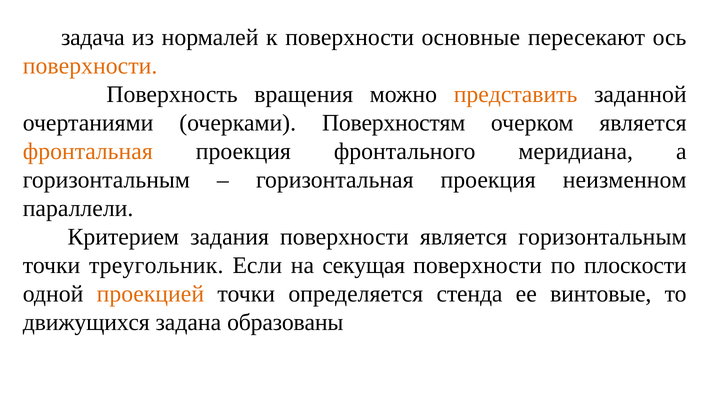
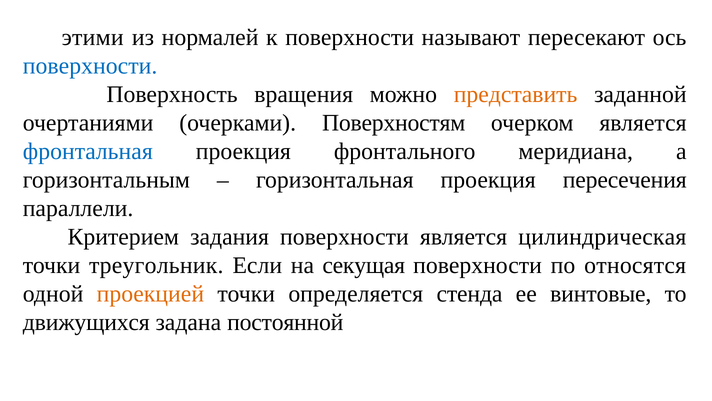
задача: задача -> этими
основные: основные -> называют
поверхности at (90, 66) colour: orange -> blue
фронтальная colour: orange -> blue
неизменном: неизменном -> пересечения
является горизонтальным: горизонтальным -> цилиндрическая
плоскости: плоскости -> относятся
образованы: образованы -> постоянной
